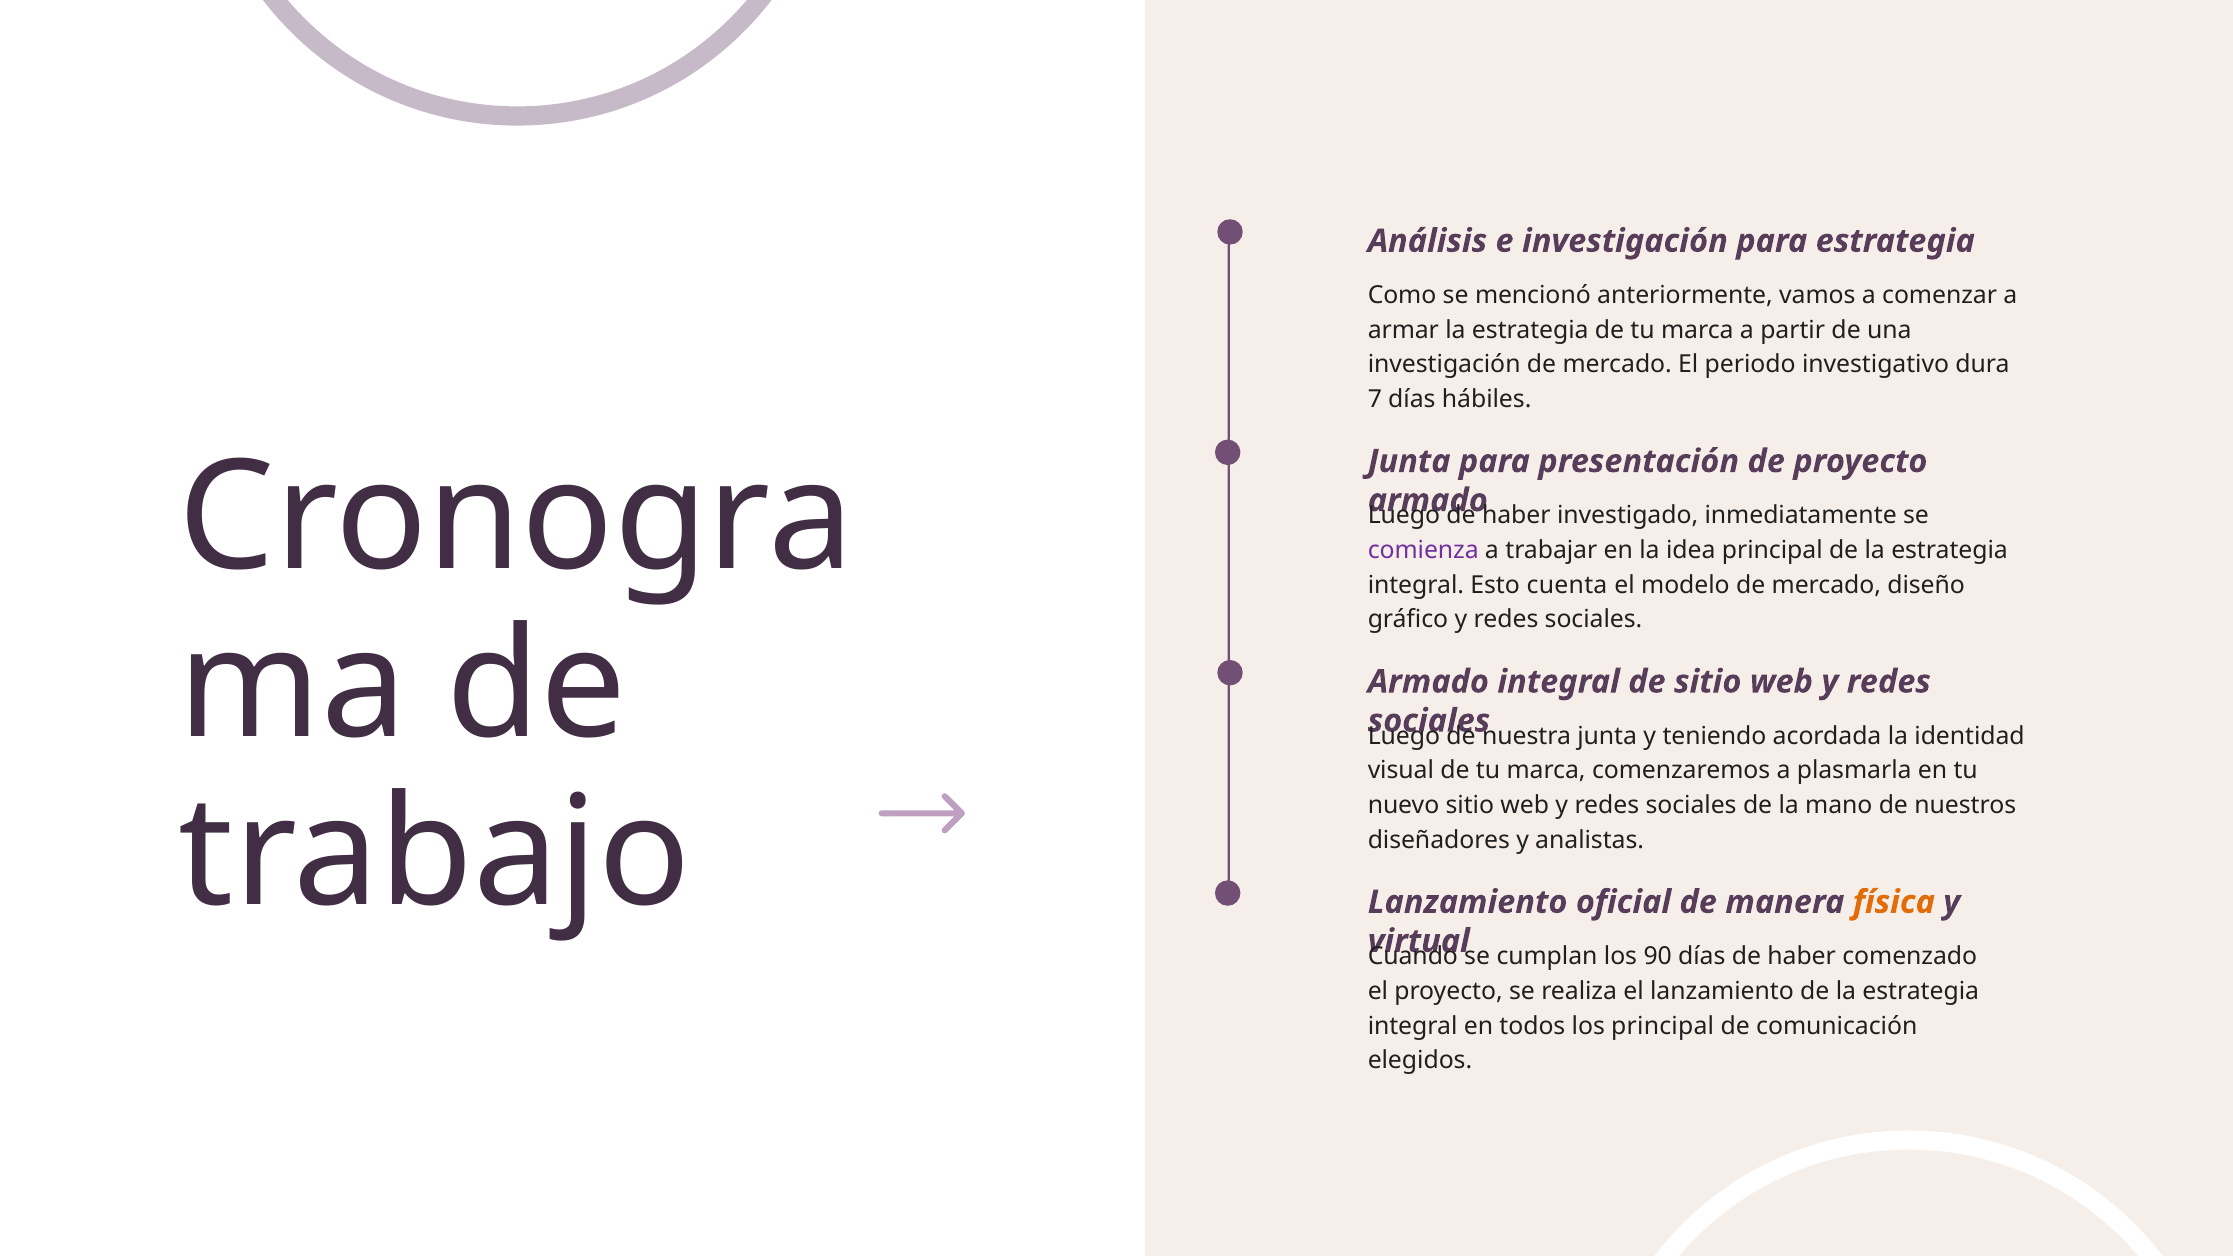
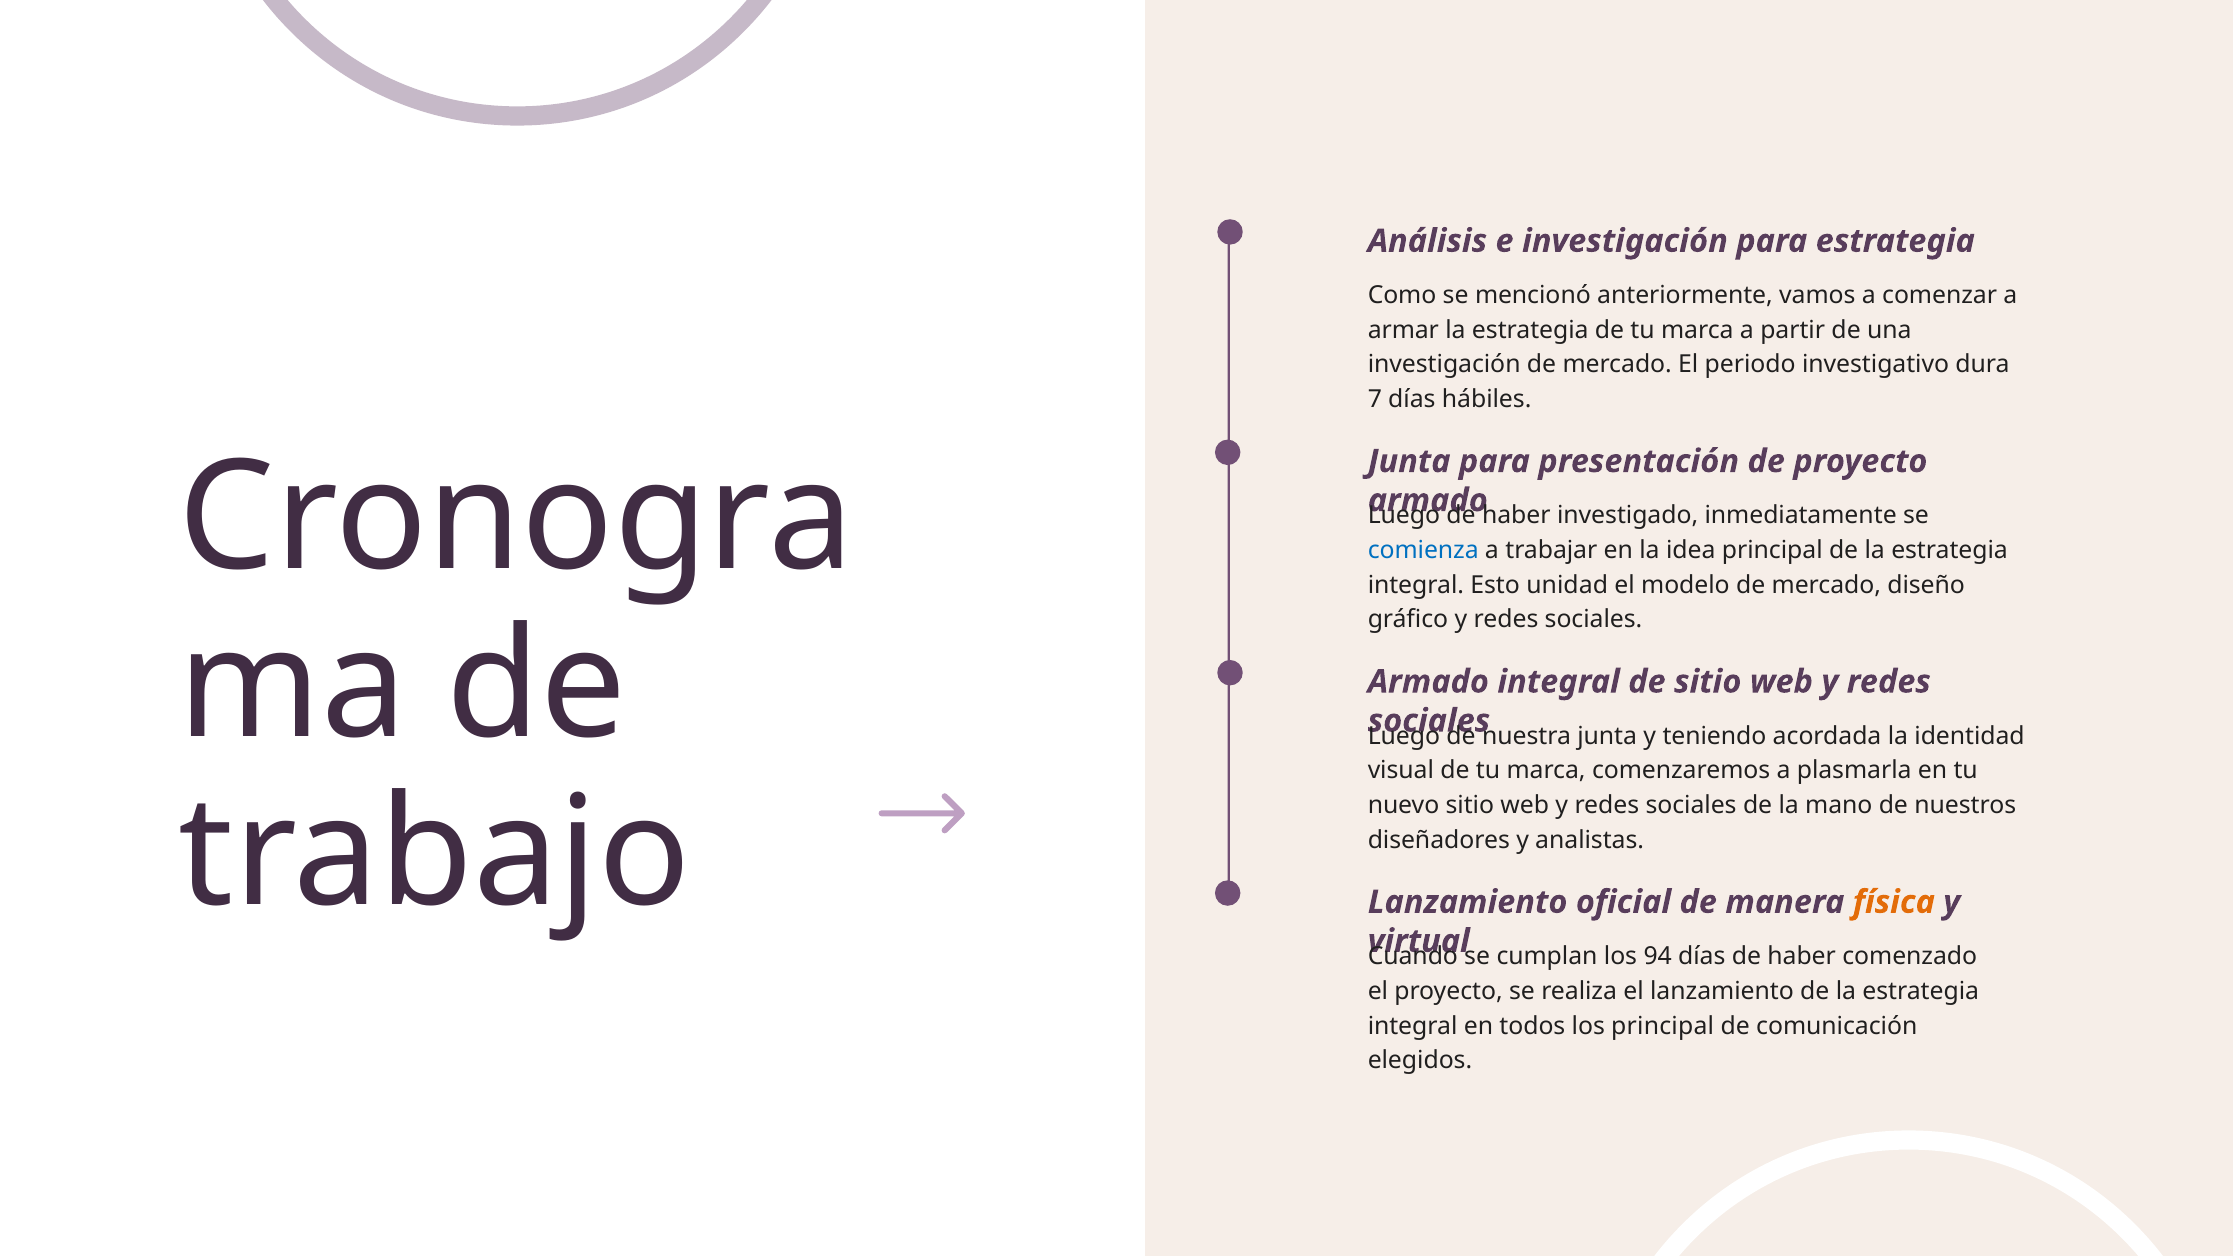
comienza colour: purple -> blue
cuenta: cuenta -> unidad
90: 90 -> 94
